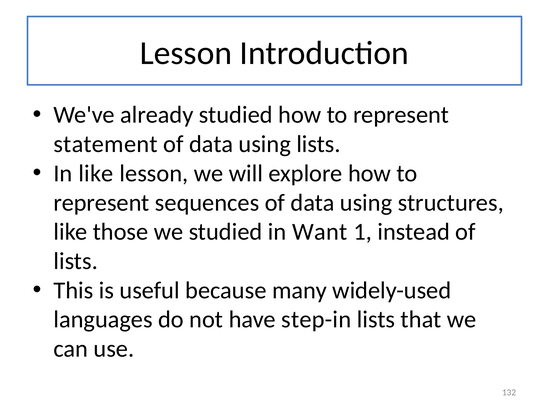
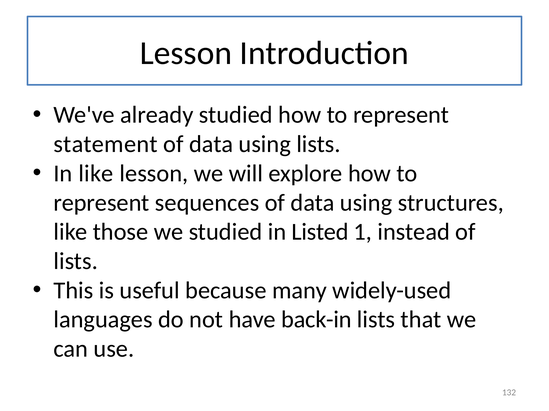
Want: Want -> Listed
step-in: step-in -> back-in
